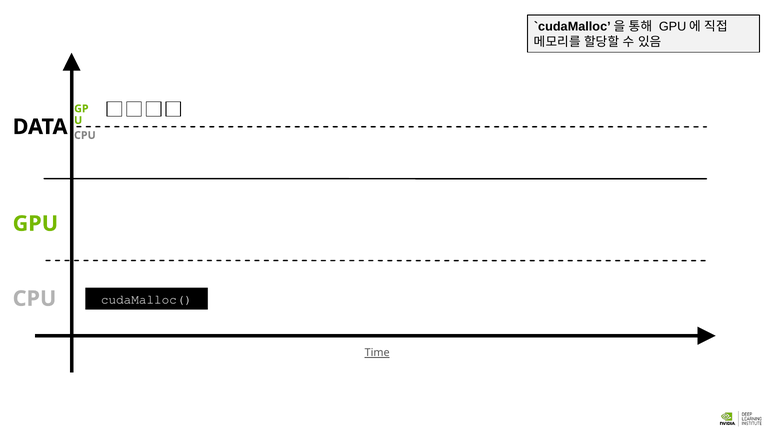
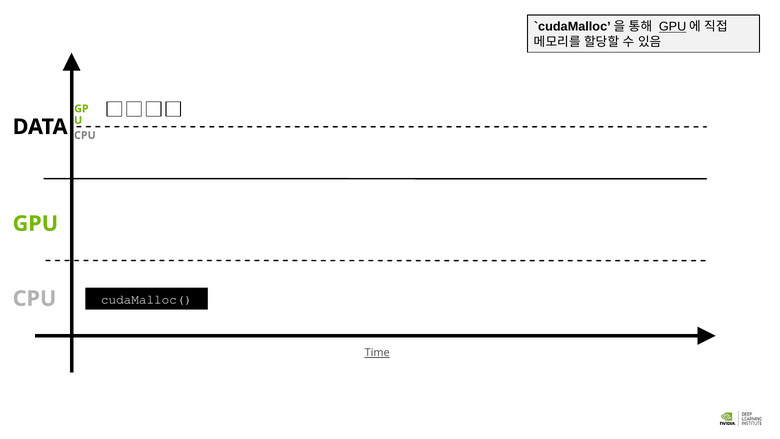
GPU at (673, 27) underline: none -> present
